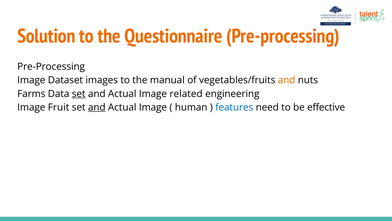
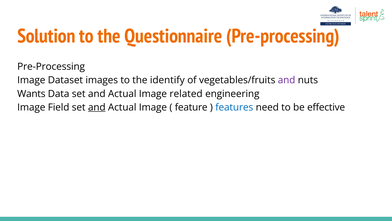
manual: manual -> identify
and at (287, 80) colour: orange -> purple
Farms: Farms -> Wants
set at (79, 94) underline: present -> none
Fruit: Fruit -> Field
human: human -> feature
